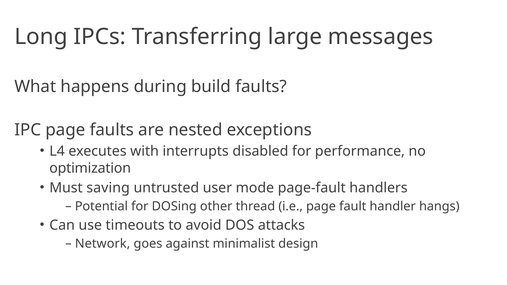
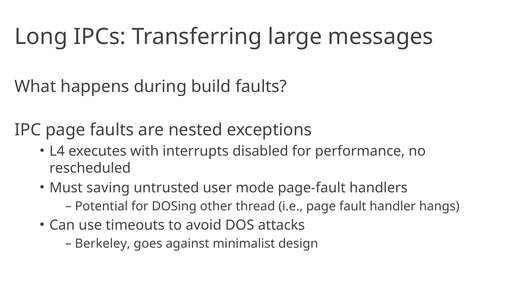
optimization: optimization -> rescheduled
Network: Network -> Berkeley
